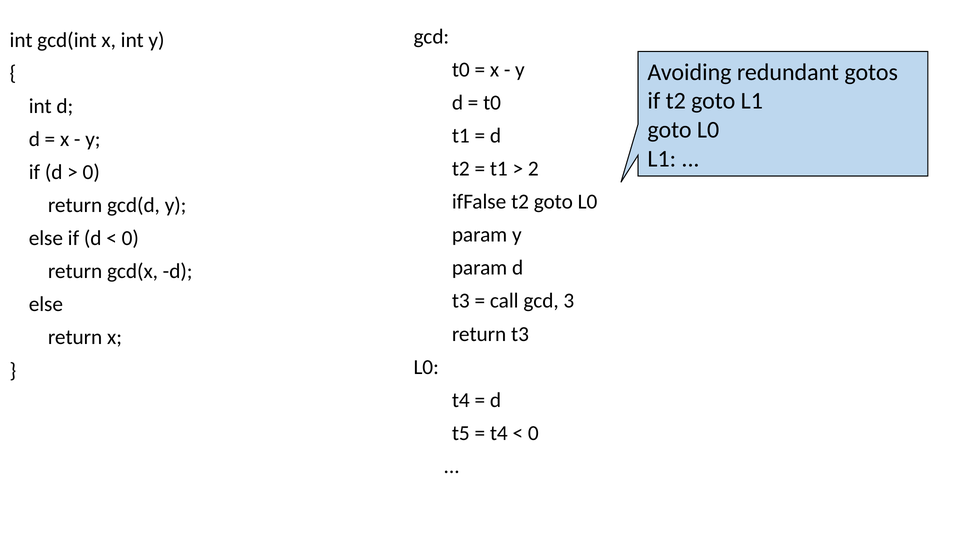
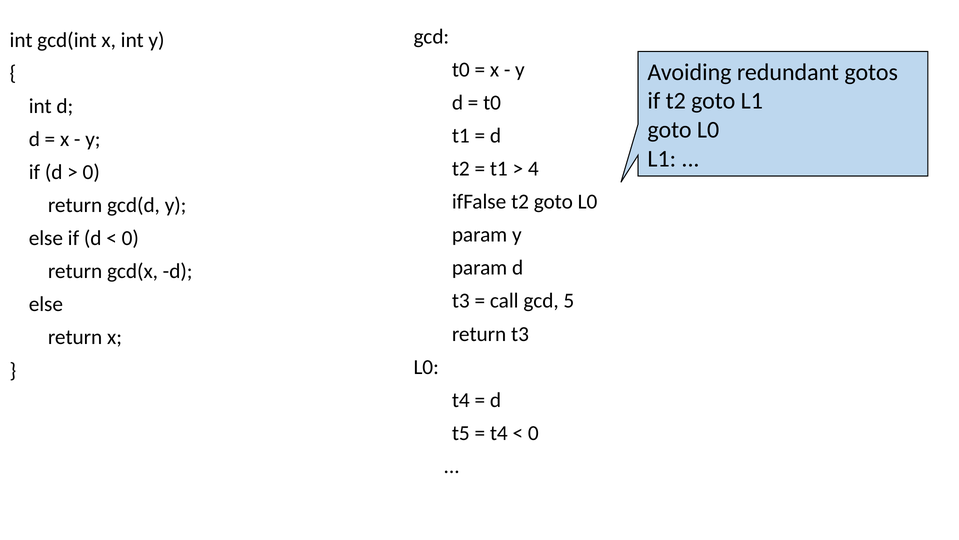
2: 2 -> 4
3: 3 -> 5
